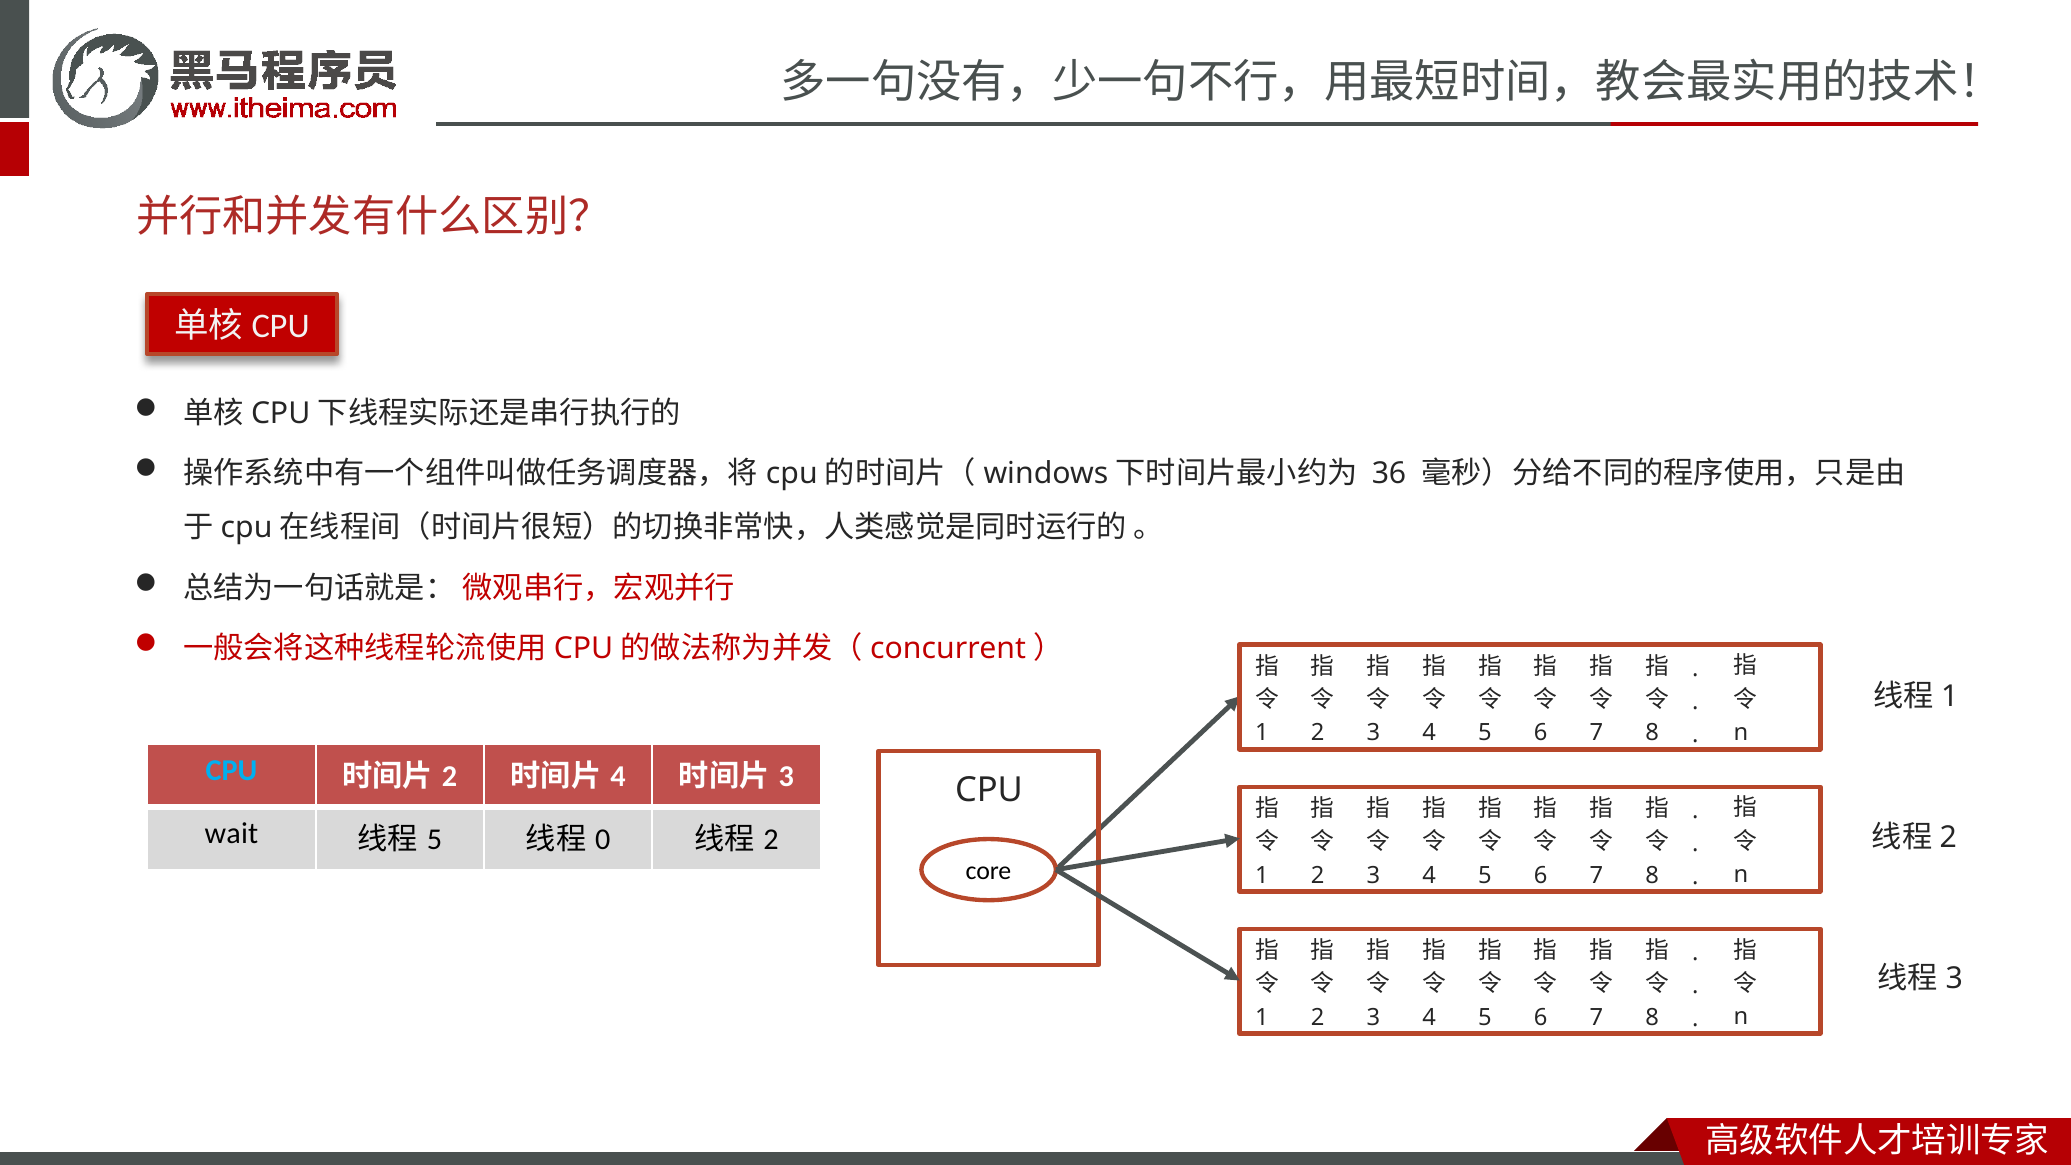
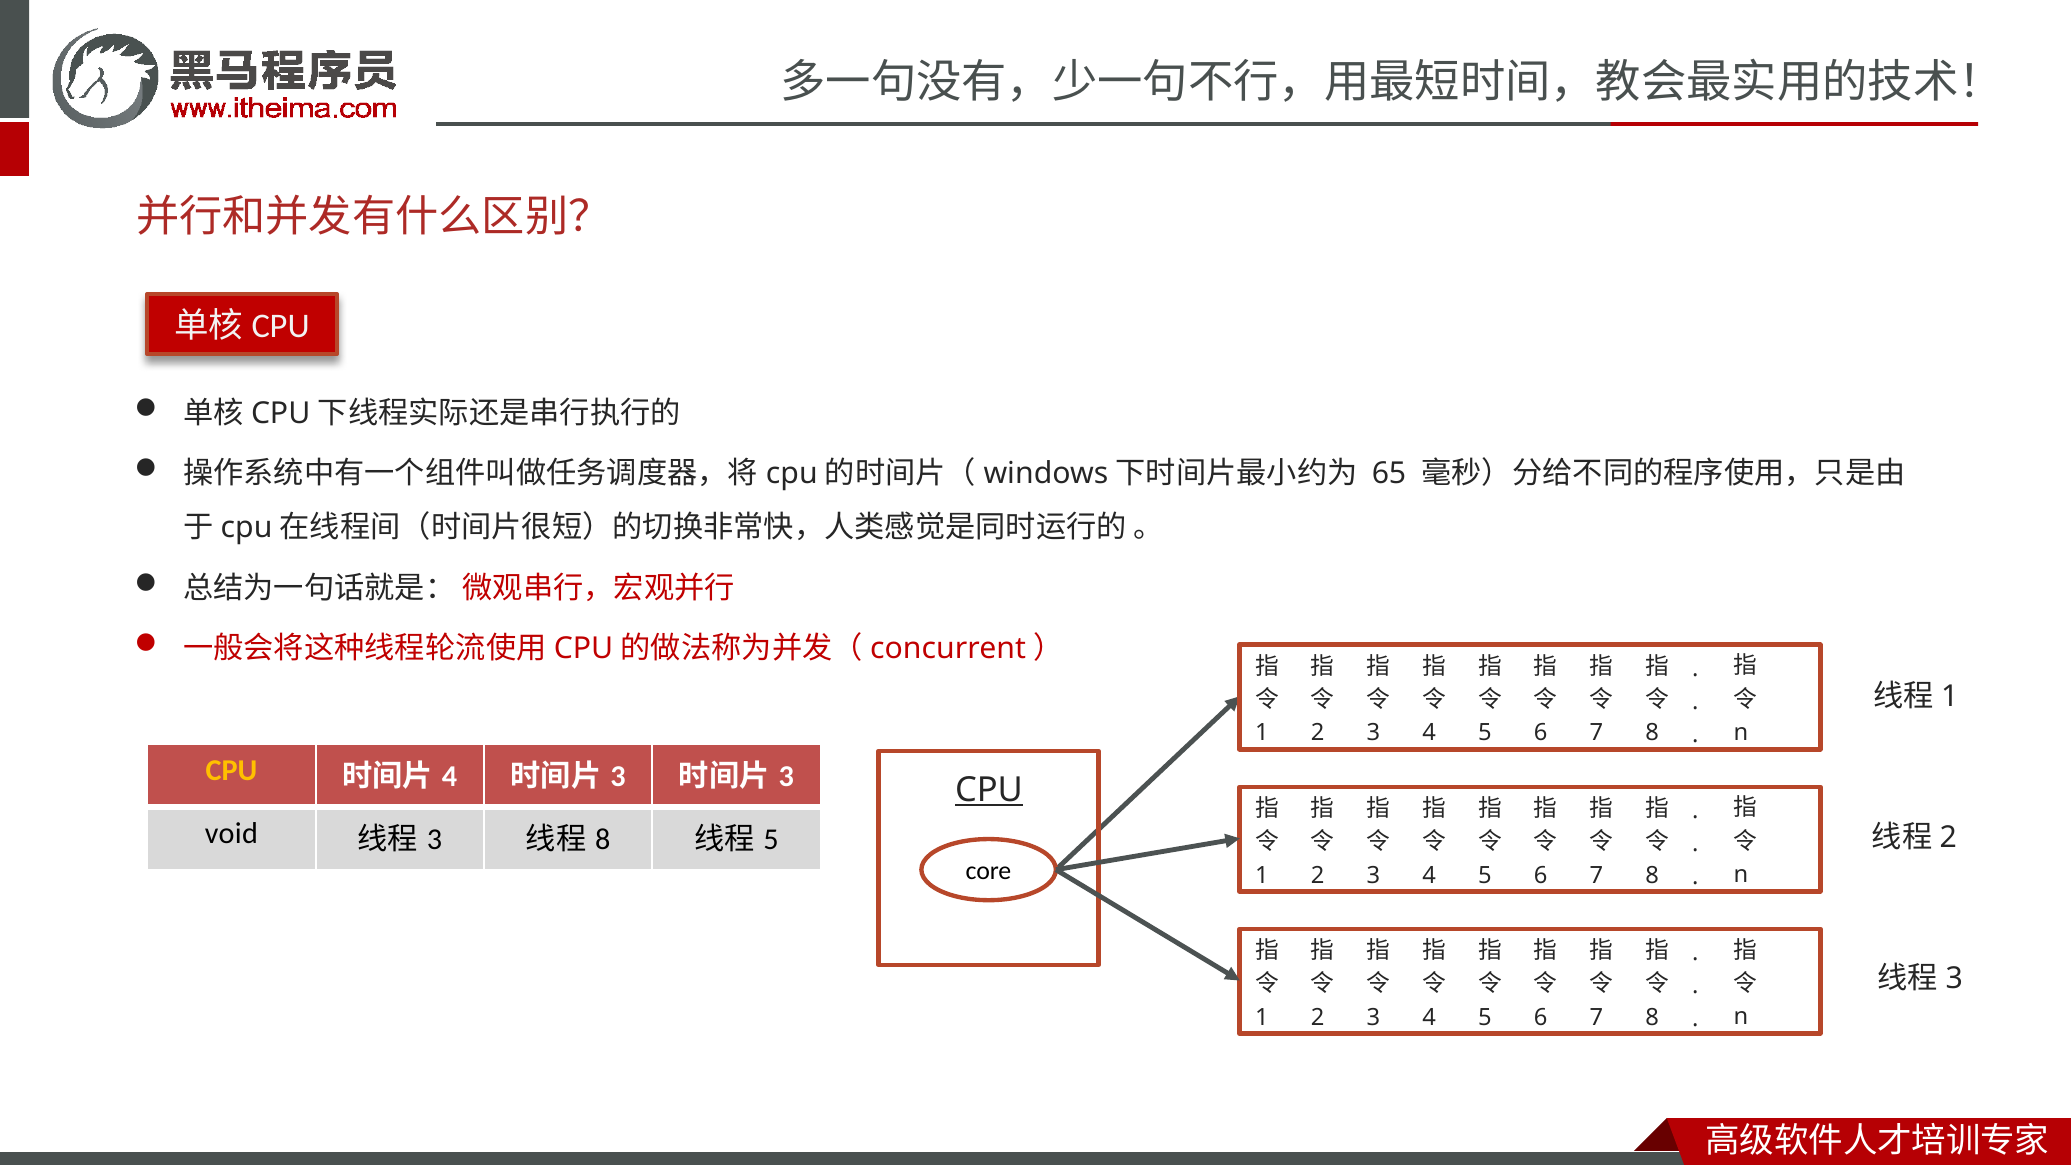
36: 36 -> 65
CPU at (232, 770) colour: light blue -> yellow
2 at (450, 777): 2 -> 4
4 at (618, 777): 4 -> 3
CPU at (989, 790) underline: none -> present
wait: wait -> void
5 at (435, 840): 5 -> 3
0 at (603, 840): 0 -> 8
2 at (771, 840): 2 -> 5
